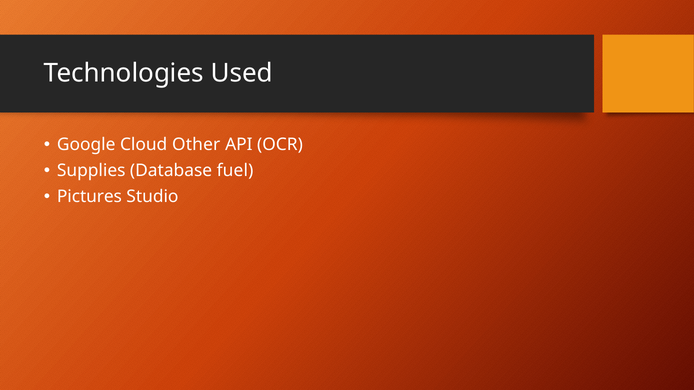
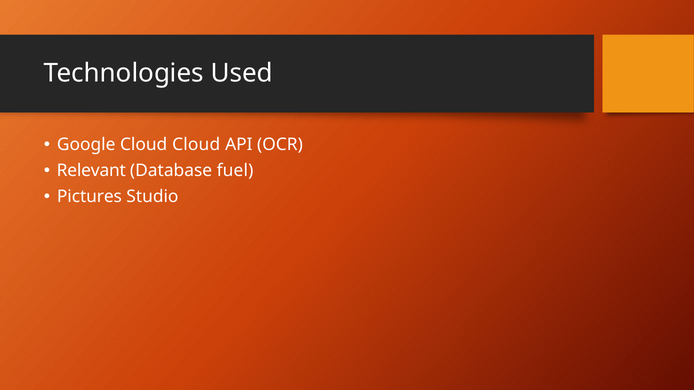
Cloud Other: Other -> Cloud
Supplies: Supplies -> Relevant
